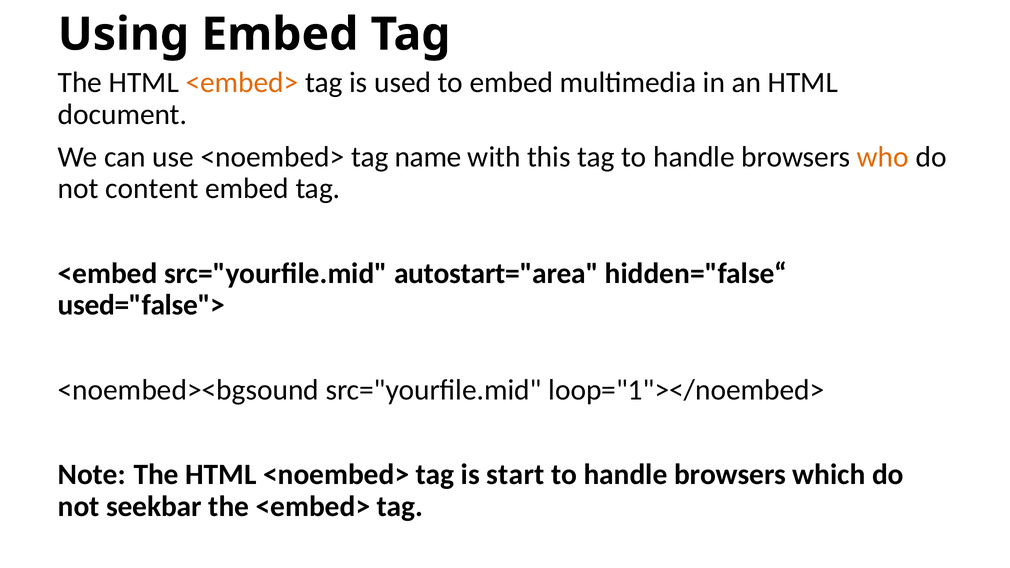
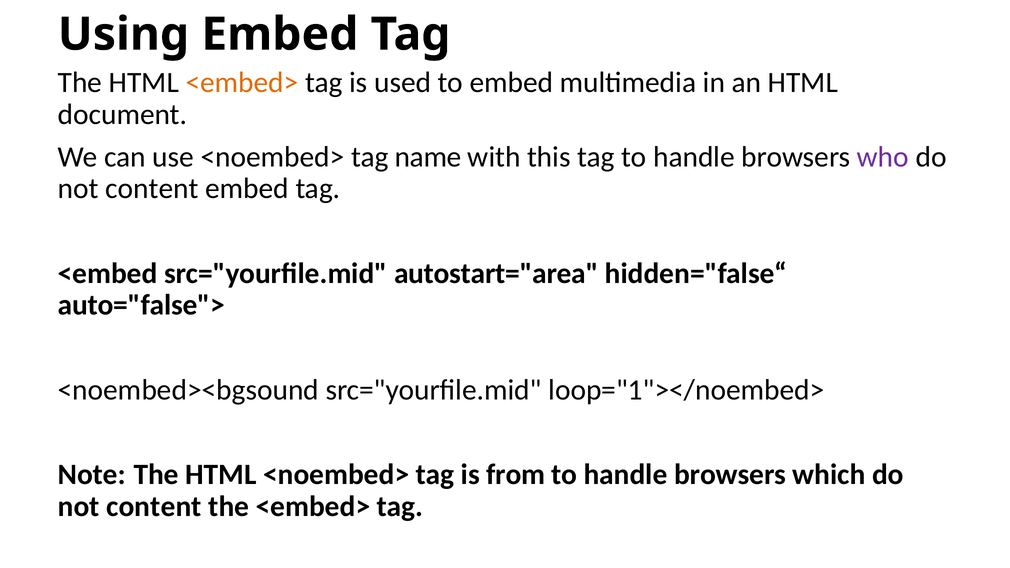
who colour: orange -> purple
used="false">: used="false"> -> auto="false">
start: start -> from
seekbar at (154, 506): seekbar -> content
